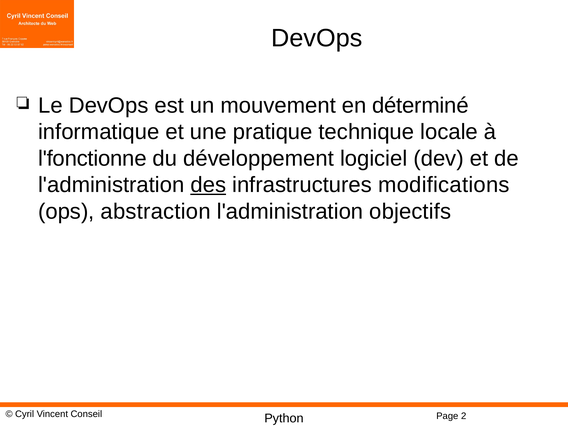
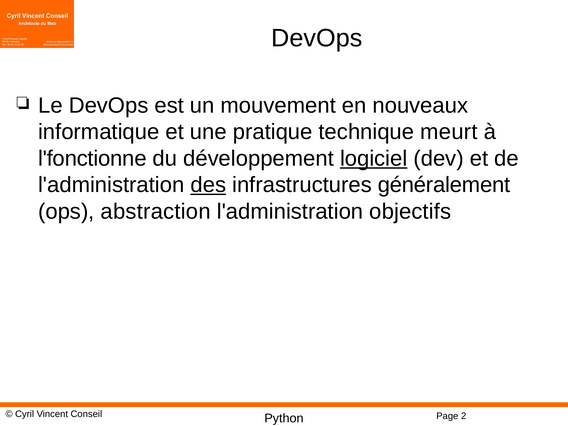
déterminé: déterminé -> nouveaux
locale: locale -> meurt
logiciel underline: none -> present
modifications: modifications -> généralement
